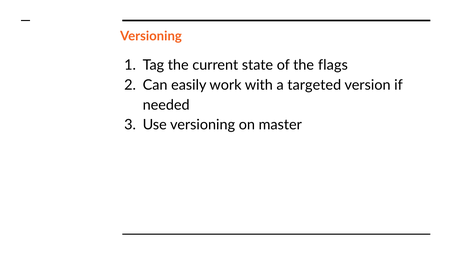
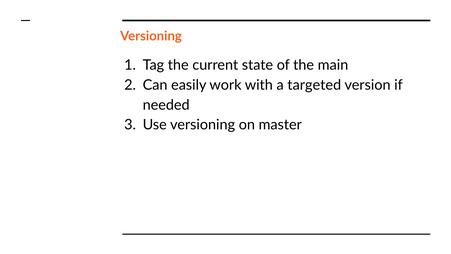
flags: flags -> main
